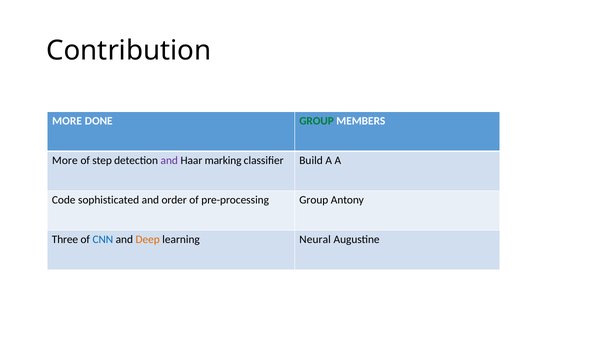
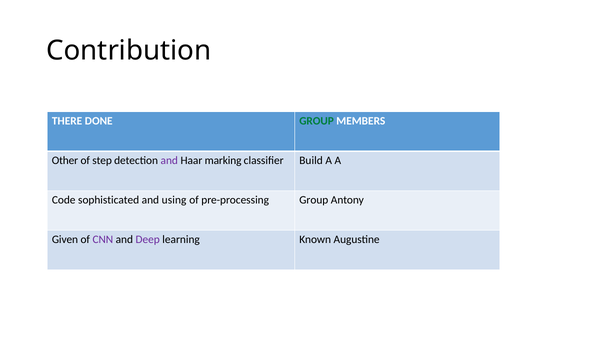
MORE at (67, 121): MORE -> THERE
More at (65, 161): More -> Other
order: order -> using
Three: Three -> Given
CNN colour: blue -> purple
Deep colour: orange -> purple
Neural: Neural -> Known
